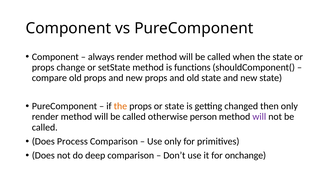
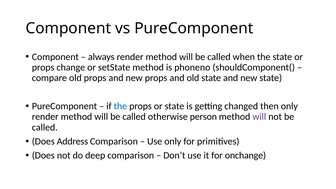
functions: functions -> phoneno
the at (120, 106) colour: orange -> blue
Process: Process -> Address
